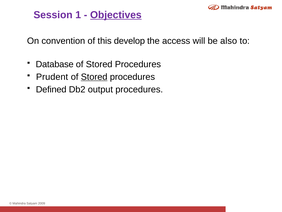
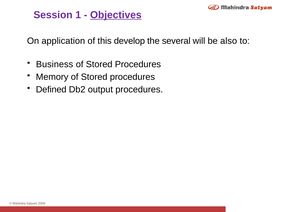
convention: convention -> application
access: access -> several
Database: Database -> Business
Prudent: Prudent -> Memory
Stored at (94, 77) underline: present -> none
